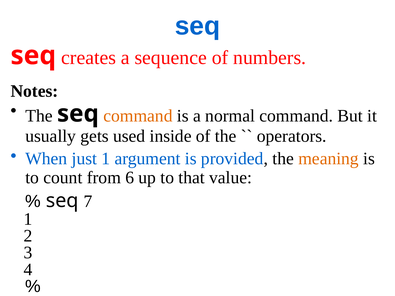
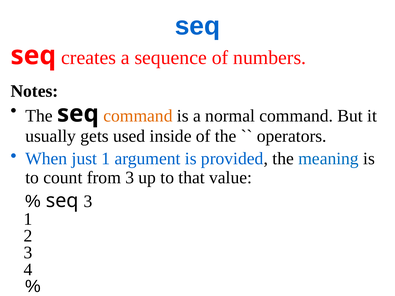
meaning colour: orange -> blue
from 6: 6 -> 3
seq 7: 7 -> 3
